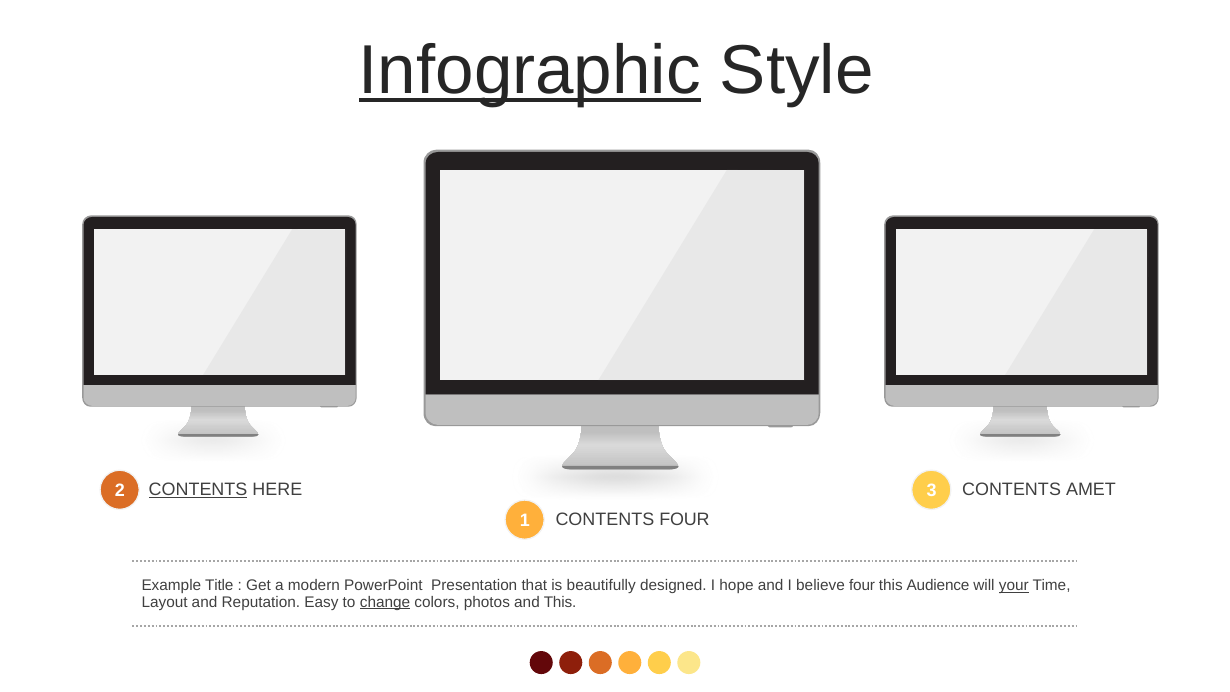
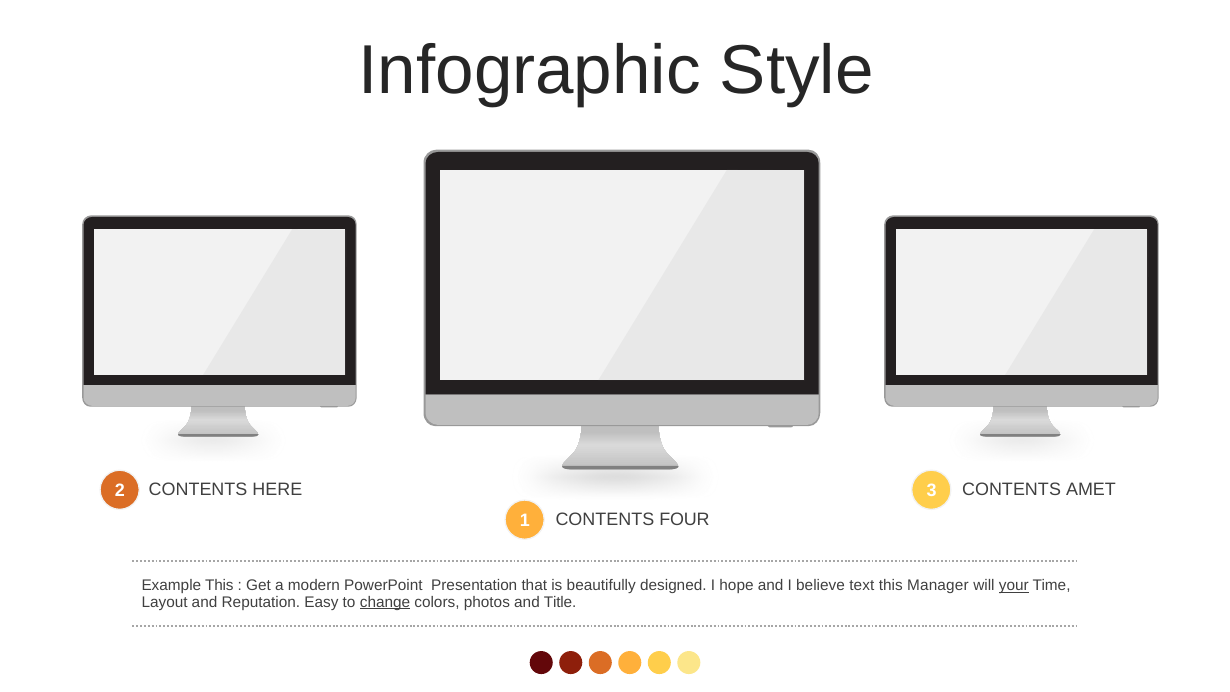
Infographic underline: present -> none
CONTENTS at (198, 490) underline: present -> none
Example Title: Title -> This
believe four: four -> text
Audience: Audience -> Manager
and This: This -> Title
